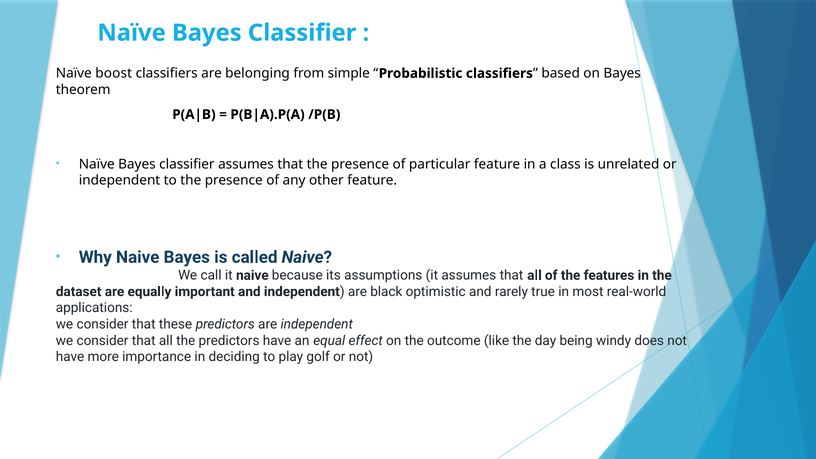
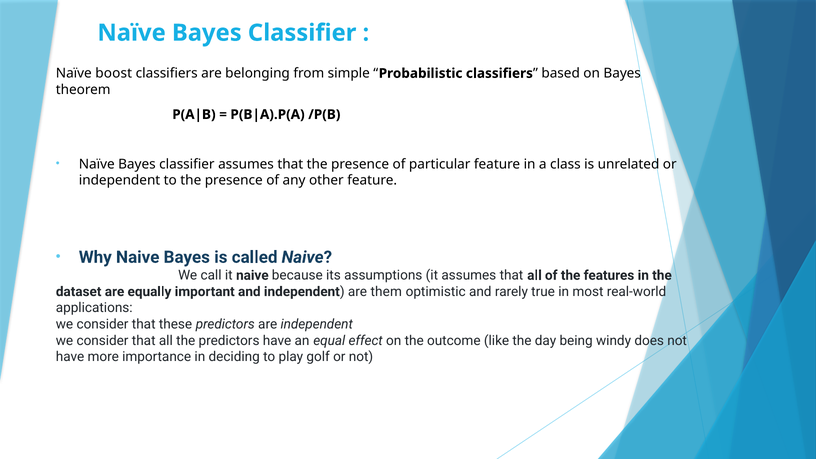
black: black -> them
